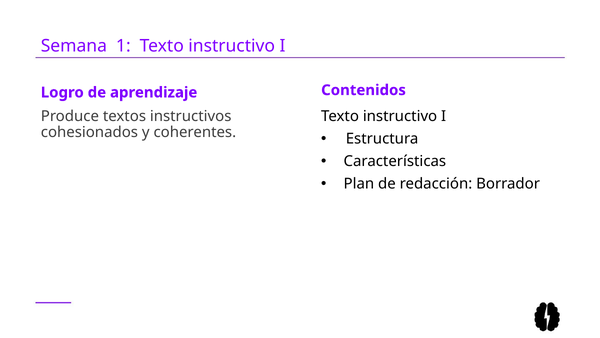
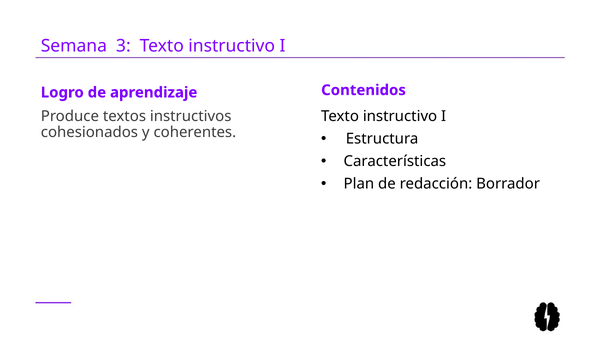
1: 1 -> 3
